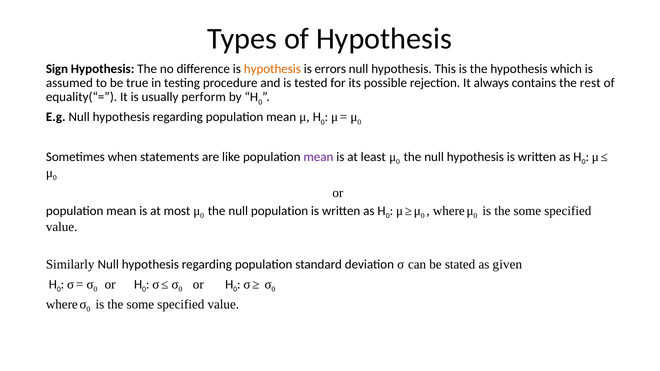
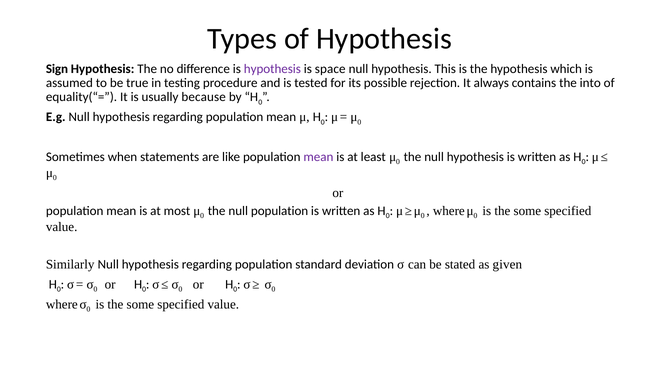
hypothesis at (272, 69) colour: orange -> purple
errors: errors -> space
rest: rest -> into
perform: perform -> because
